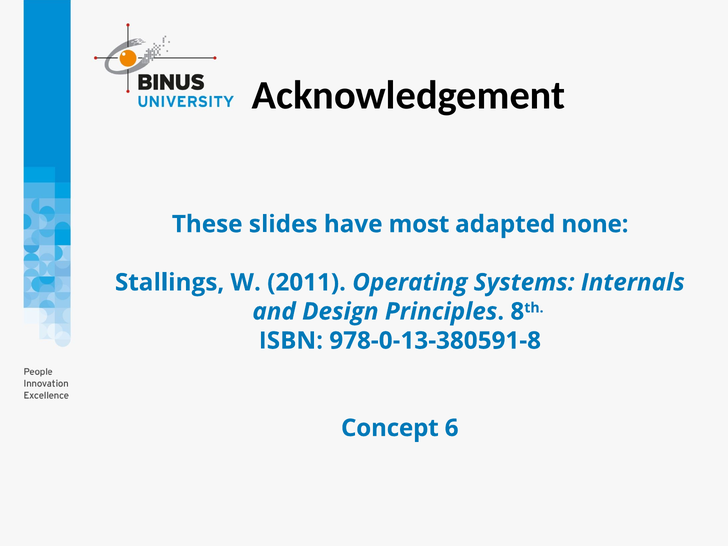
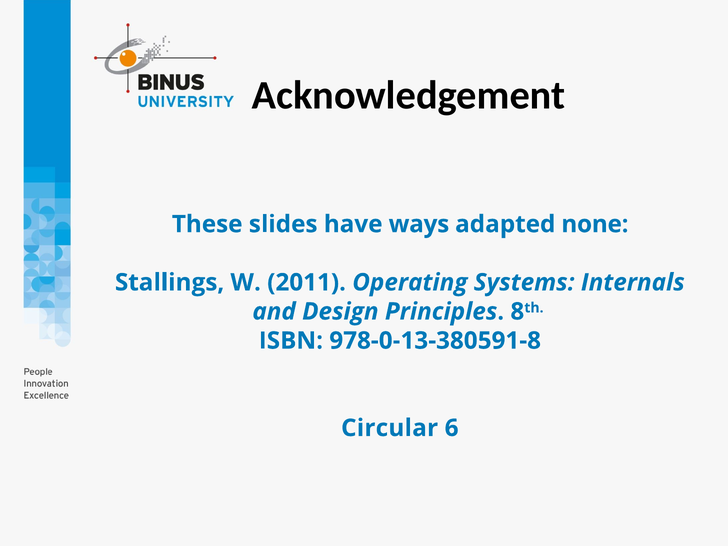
most: most -> ways
Concept: Concept -> Circular
